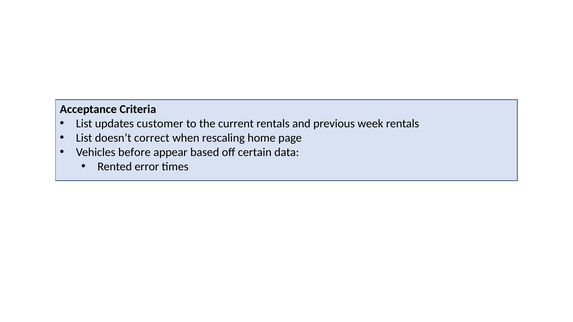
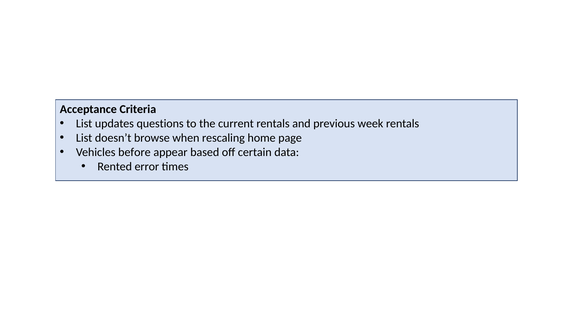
customer: customer -> questions
correct: correct -> browse
